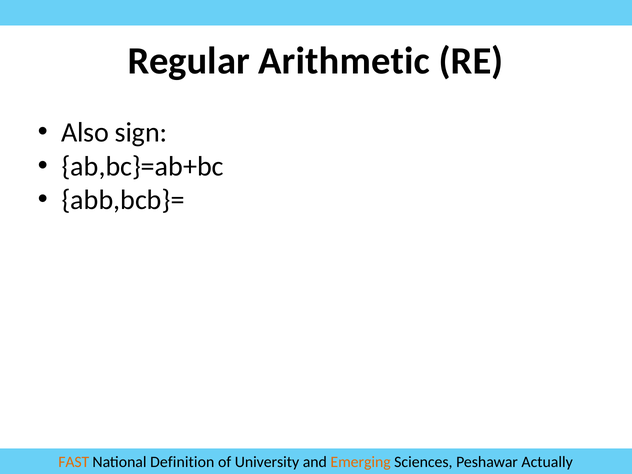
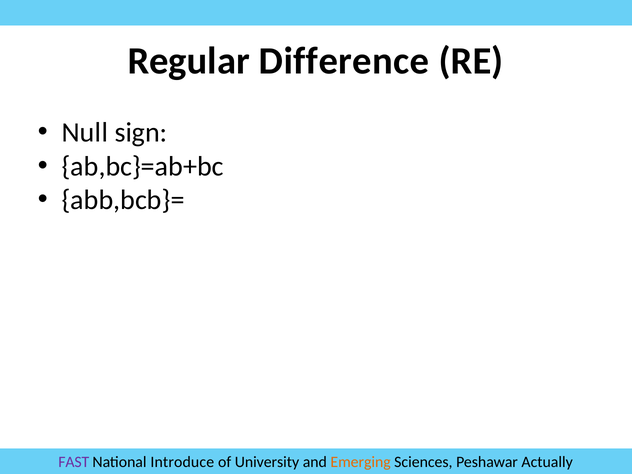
Arithmetic: Arithmetic -> Difference
Also: Also -> Null
FAST colour: orange -> purple
Definition: Definition -> Introduce
